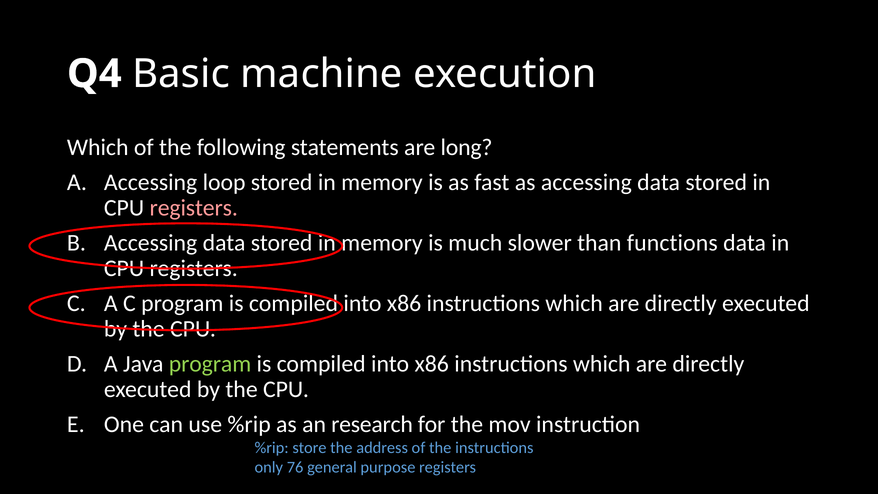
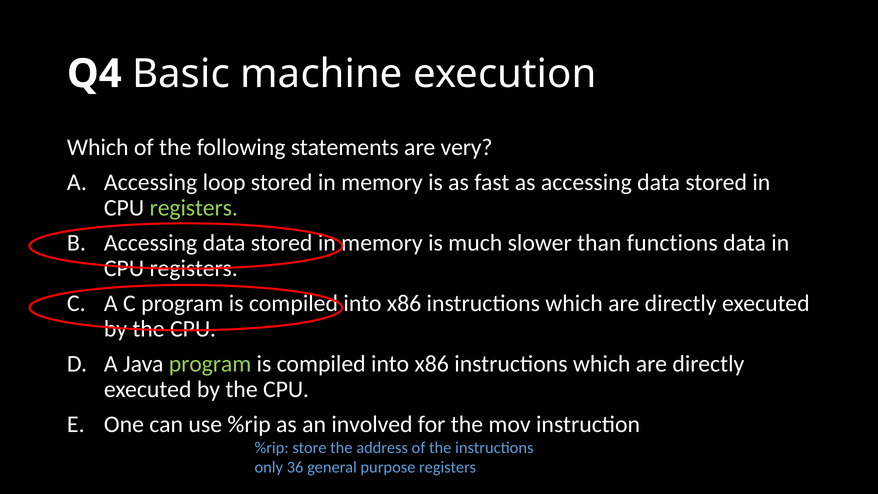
long: long -> very
registers at (194, 208) colour: pink -> light green
research: research -> involved
76: 76 -> 36
